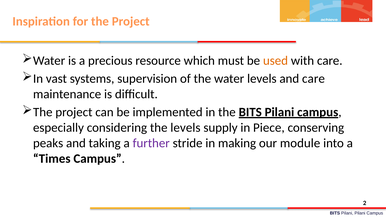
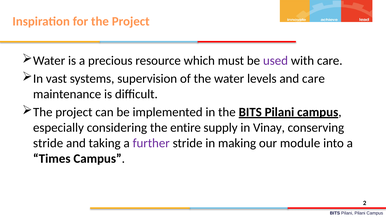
used colour: orange -> purple
the levels: levels -> entire
Piece: Piece -> Vinay
peaks at (48, 143): peaks -> stride
